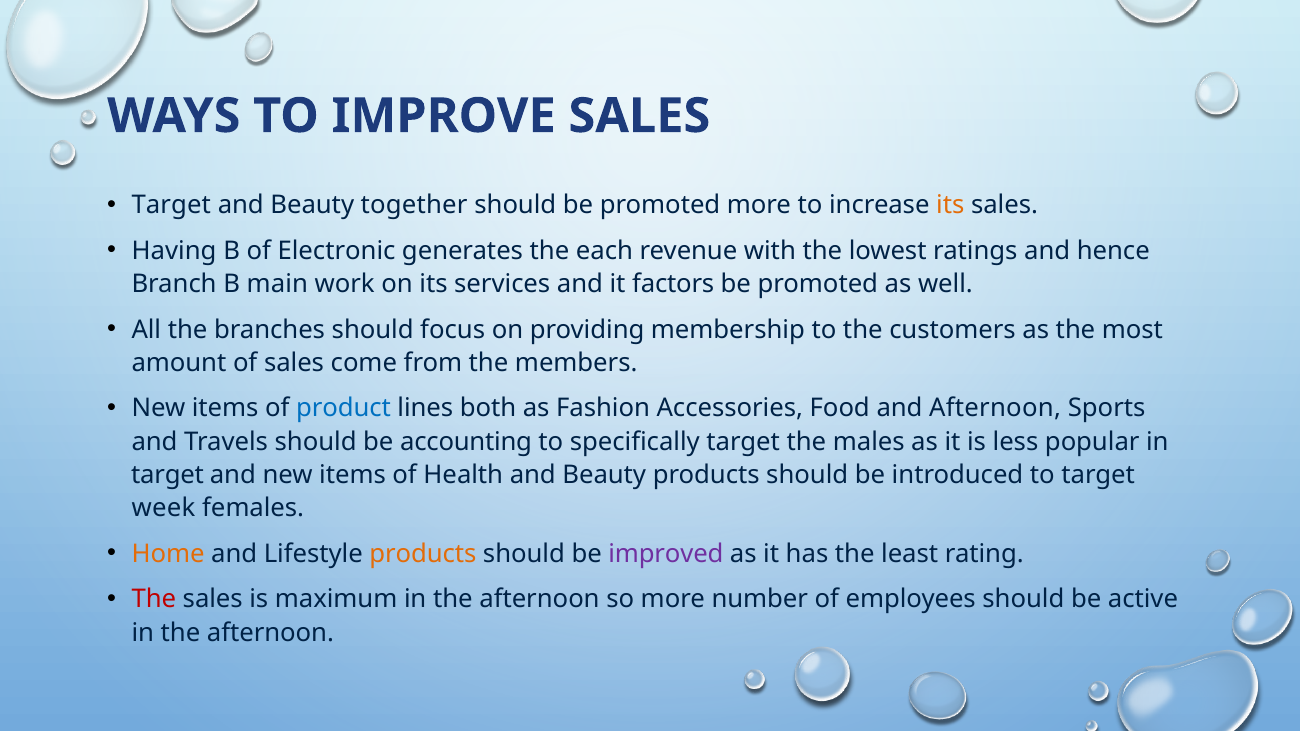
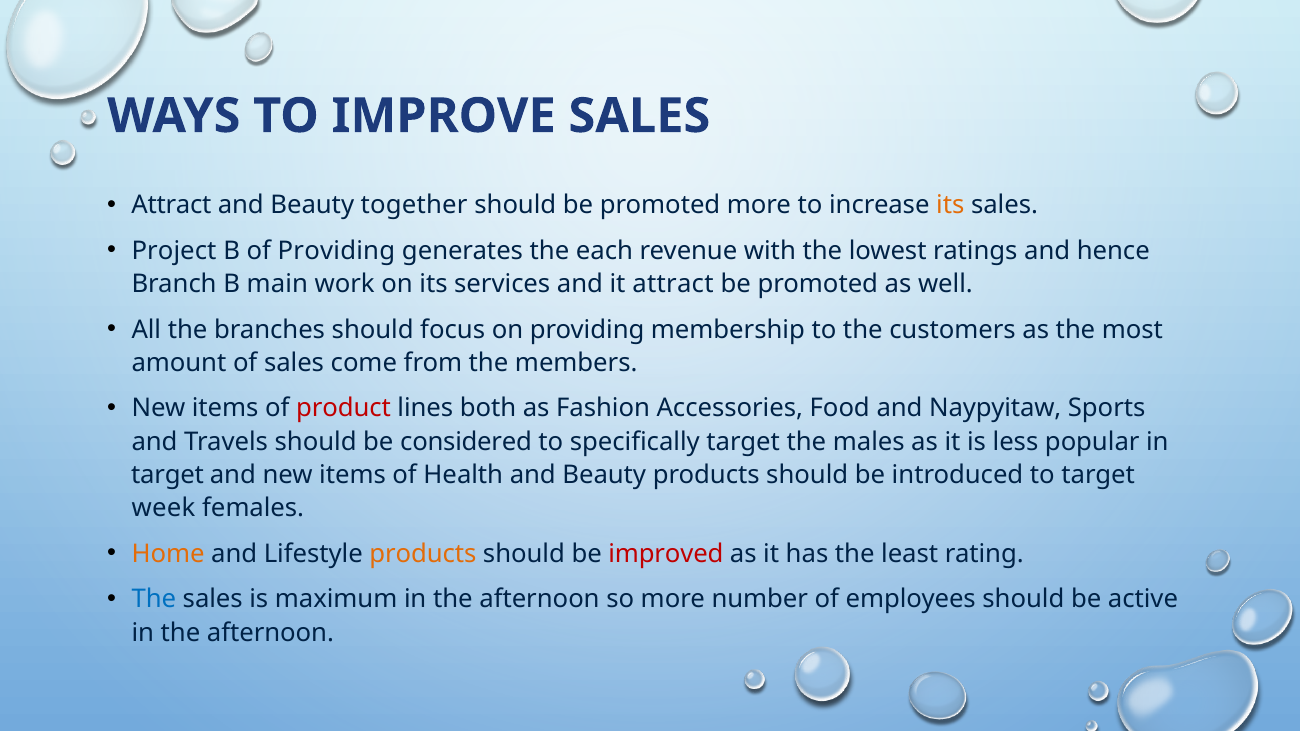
Target at (171, 205): Target -> Attract
Having: Having -> Project
of Electronic: Electronic -> Providing
it factors: factors -> attract
product colour: blue -> red
and Afternoon: Afternoon -> Naypyitaw
accounting: accounting -> considered
improved colour: purple -> red
The at (154, 600) colour: red -> blue
